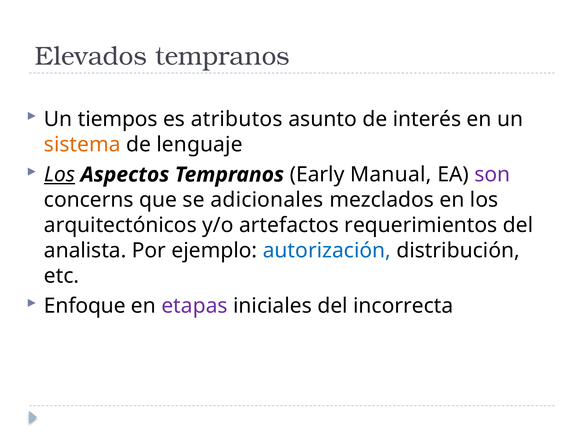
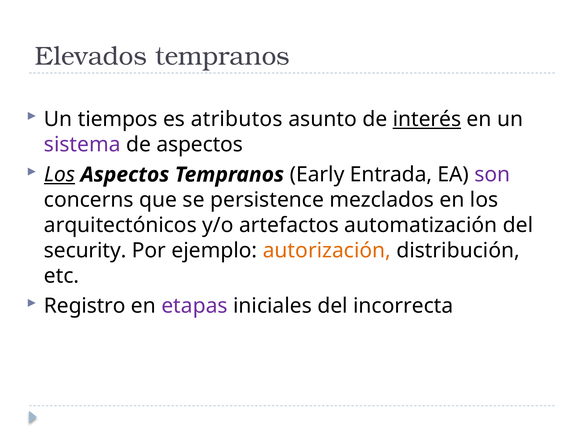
interés underline: none -> present
sistema colour: orange -> purple
de lenguaje: lenguaje -> aspectos
Manual: Manual -> Entrada
adicionales: adicionales -> persistence
requerimientos: requerimientos -> automatización
analista: analista -> security
autorización colour: blue -> orange
Enfoque: Enfoque -> Registro
